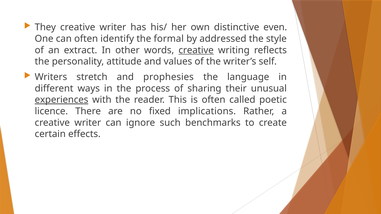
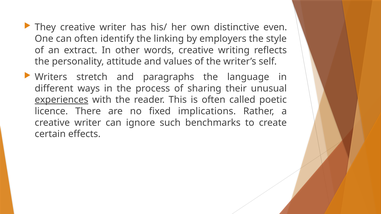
formal: formal -> linking
addressed: addressed -> employers
creative at (196, 50) underline: present -> none
prophesies: prophesies -> paragraphs
